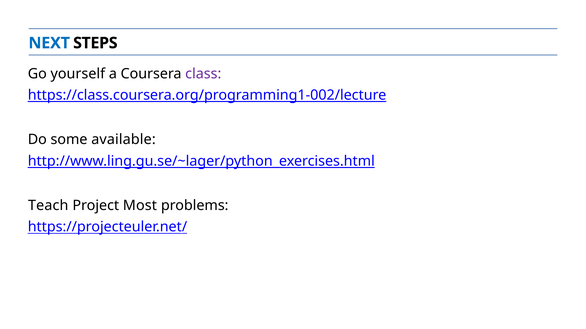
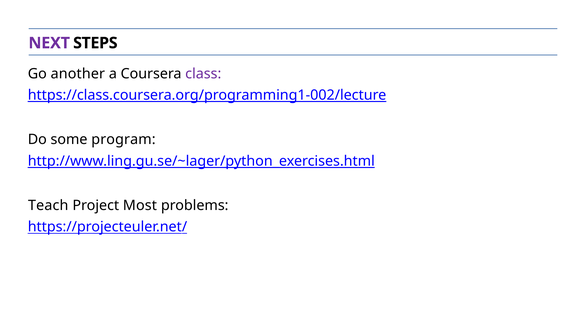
NEXT colour: blue -> purple
yourself: yourself -> another
available: available -> program
